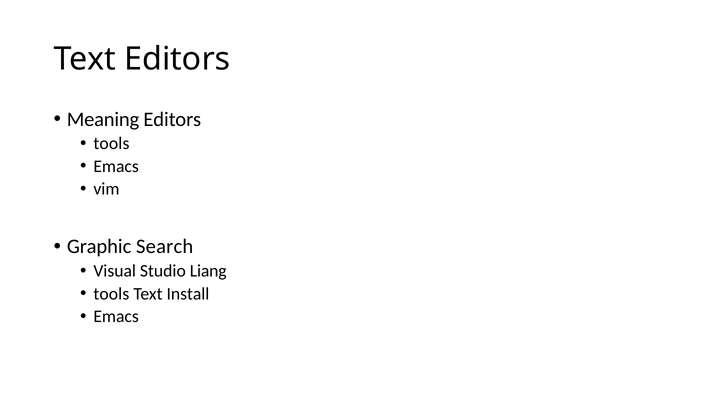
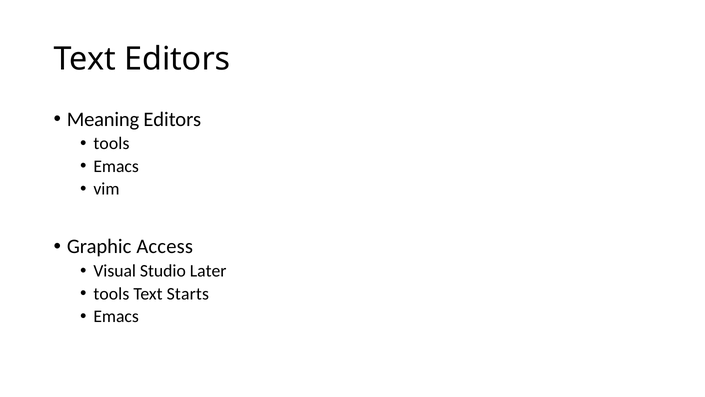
Search: Search -> Access
Liang: Liang -> Later
Install: Install -> Starts
